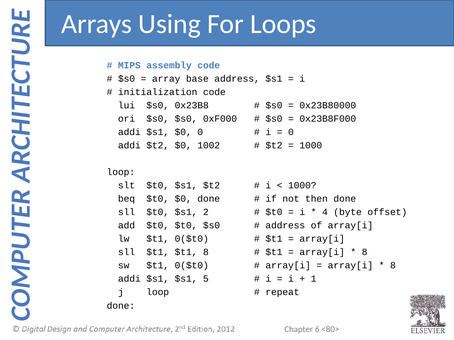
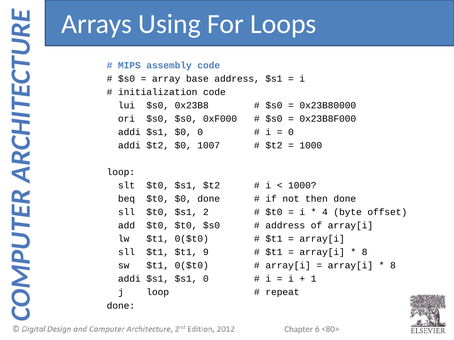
1002: 1002 -> 1007
$t1 8: 8 -> 9
$s1 5: 5 -> 0
